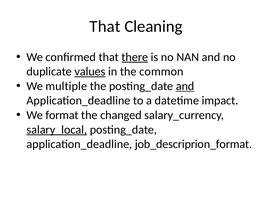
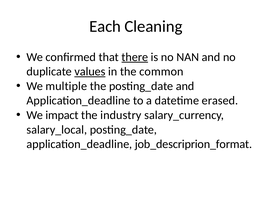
That at (105, 26): That -> Each
and at (185, 86) underline: present -> none
impact: impact -> erased
format: format -> impact
changed: changed -> industry
salary_local underline: present -> none
